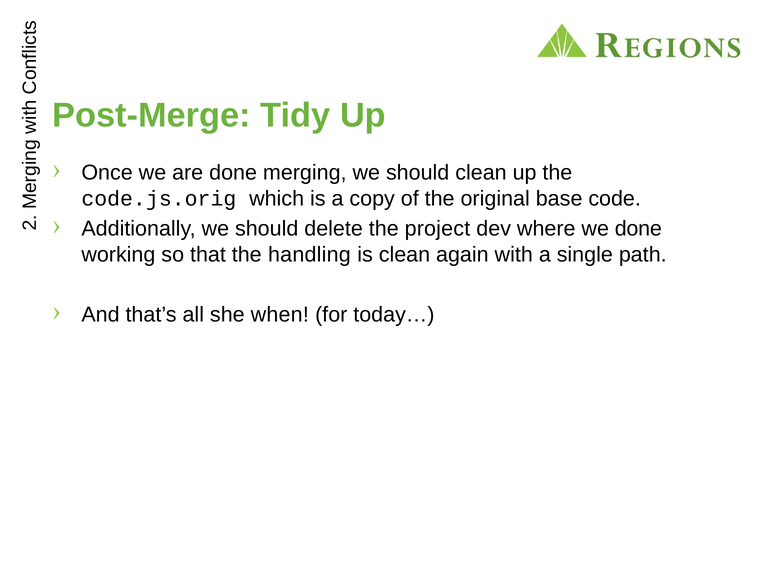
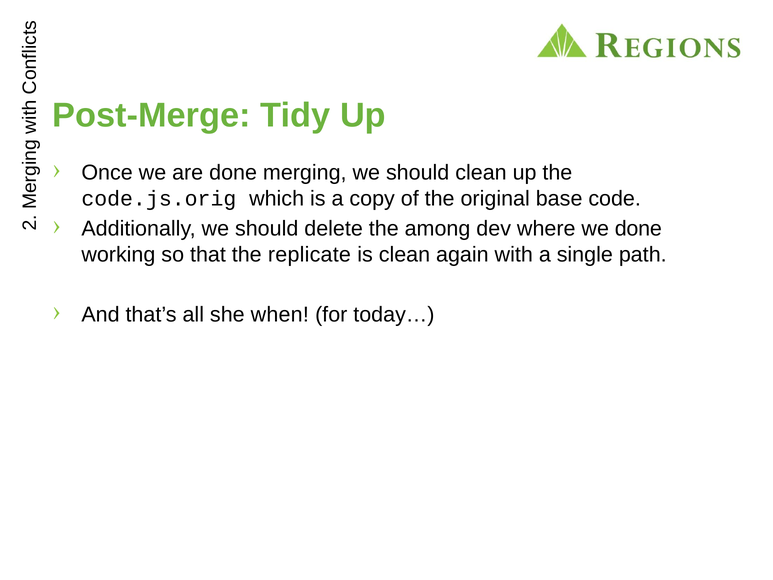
project: project -> among
handling: handling -> replicate
